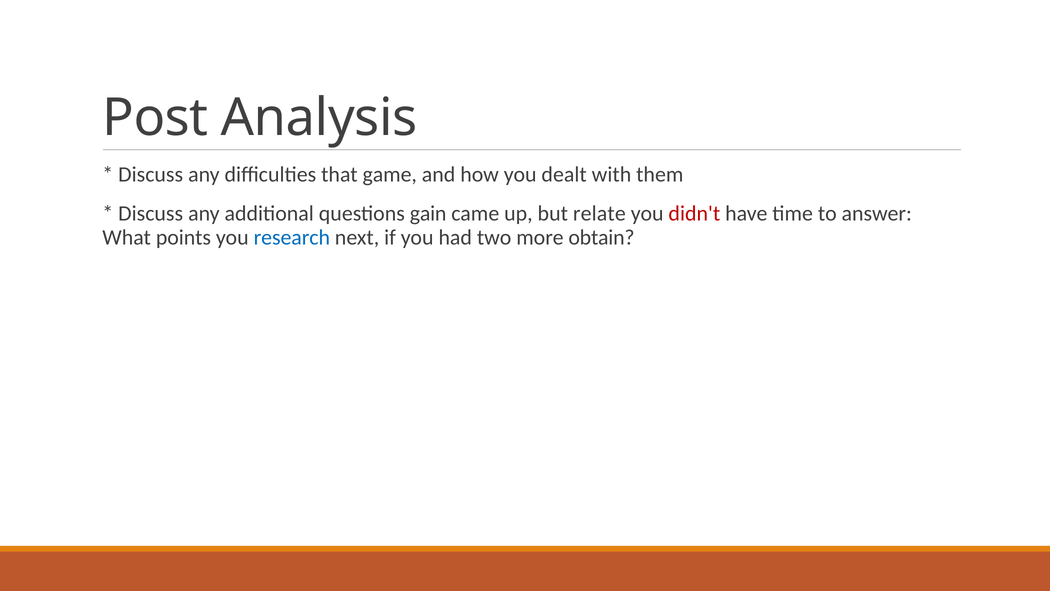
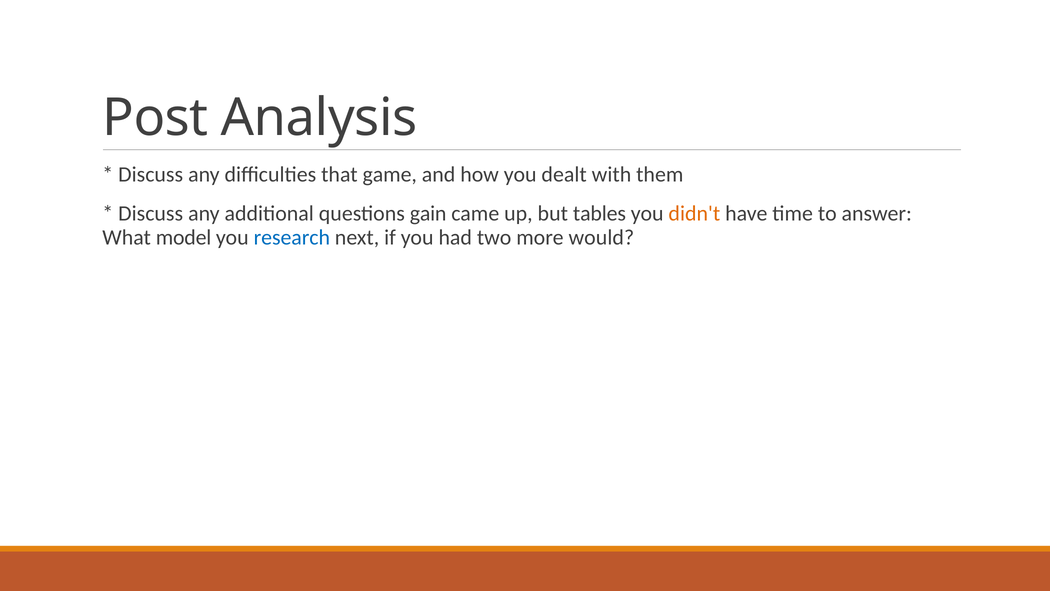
relate: relate -> tables
didn't colour: red -> orange
points: points -> model
obtain: obtain -> would
